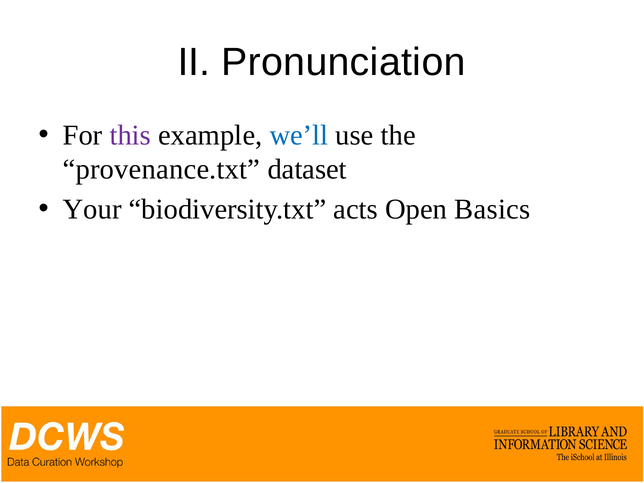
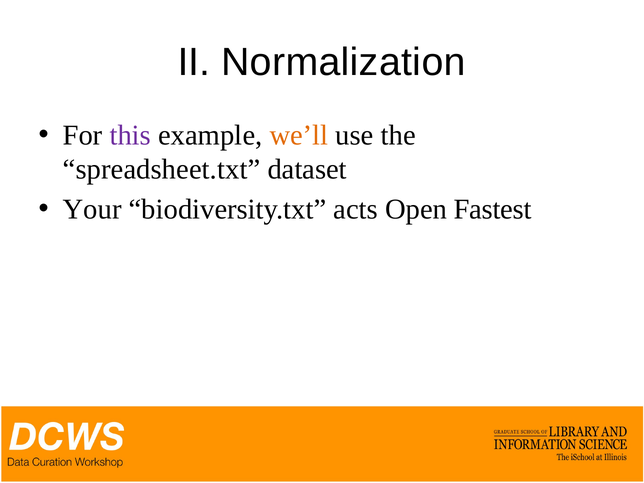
Pronunciation: Pronunciation -> Normalization
we’ll colour: blue -> orange
provenance.txt: provenance.txt -> spreadsheet.txt
Basics: Basics -> Fastest
